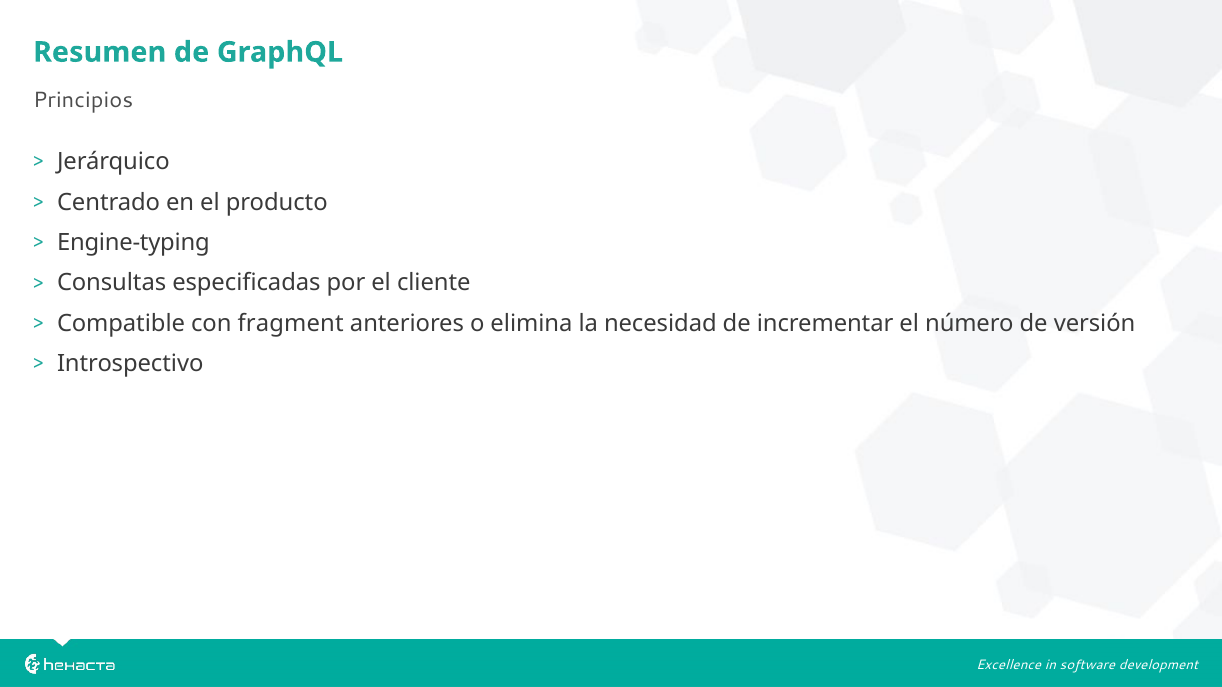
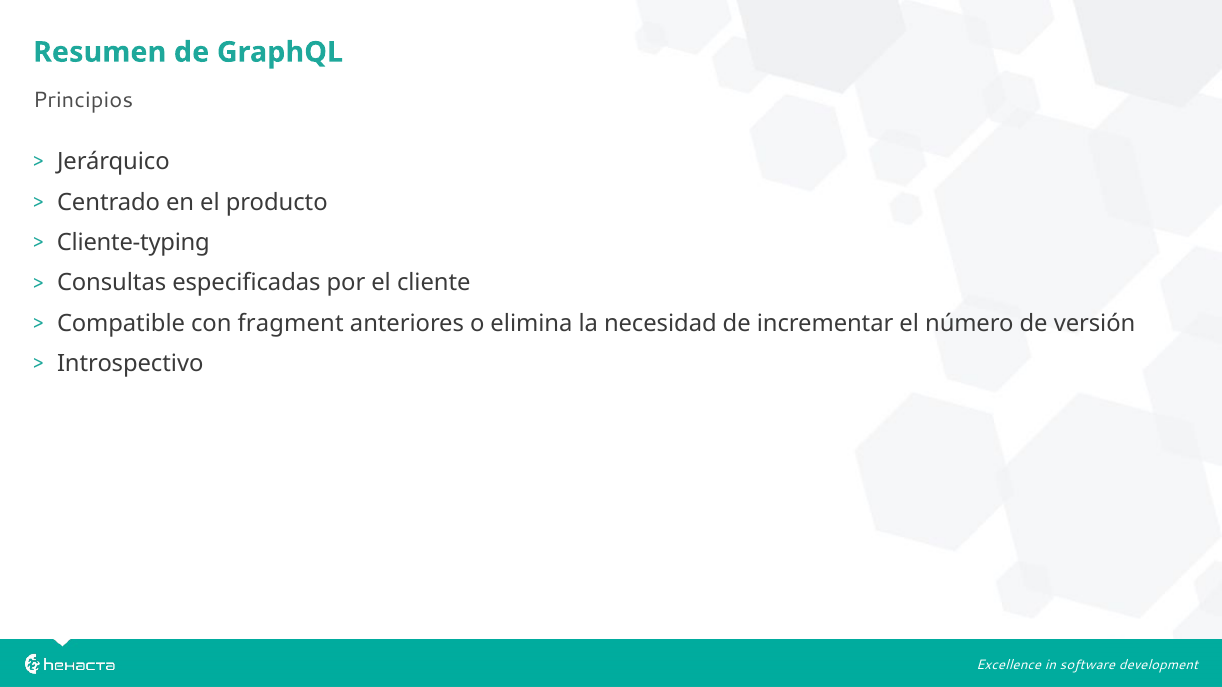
Engine-typing: Engine-typing -> Cliente-typing
